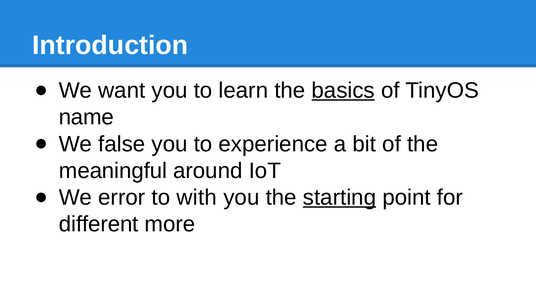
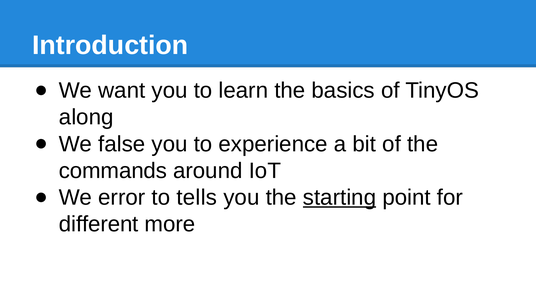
basics underline: present -> none
name: name -> along
meaningful: meaningful -> commands
with: with -> tells
